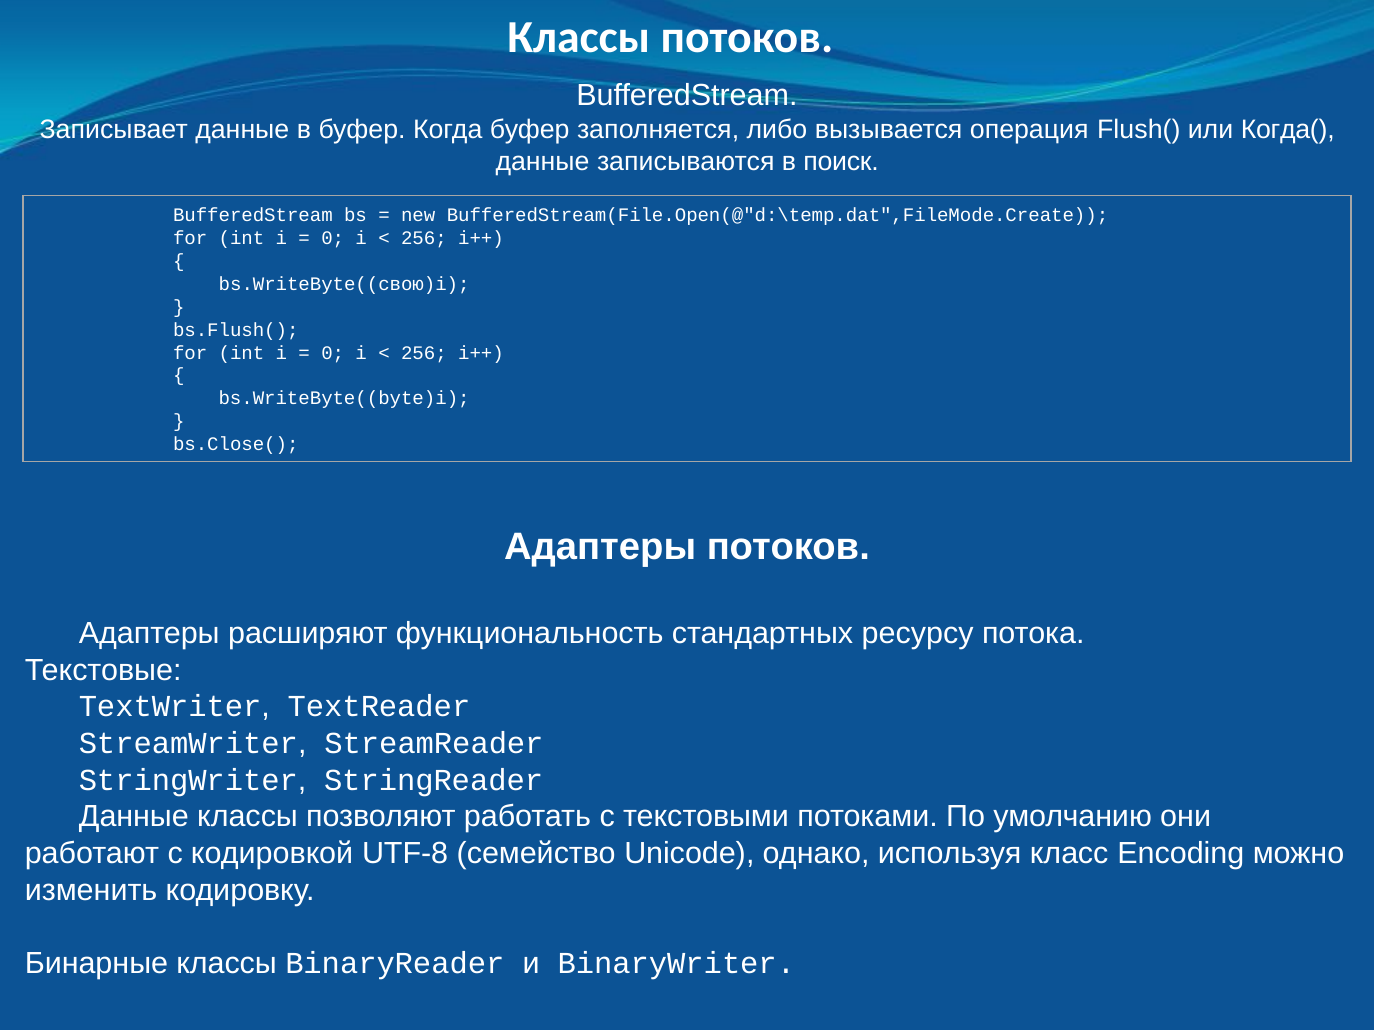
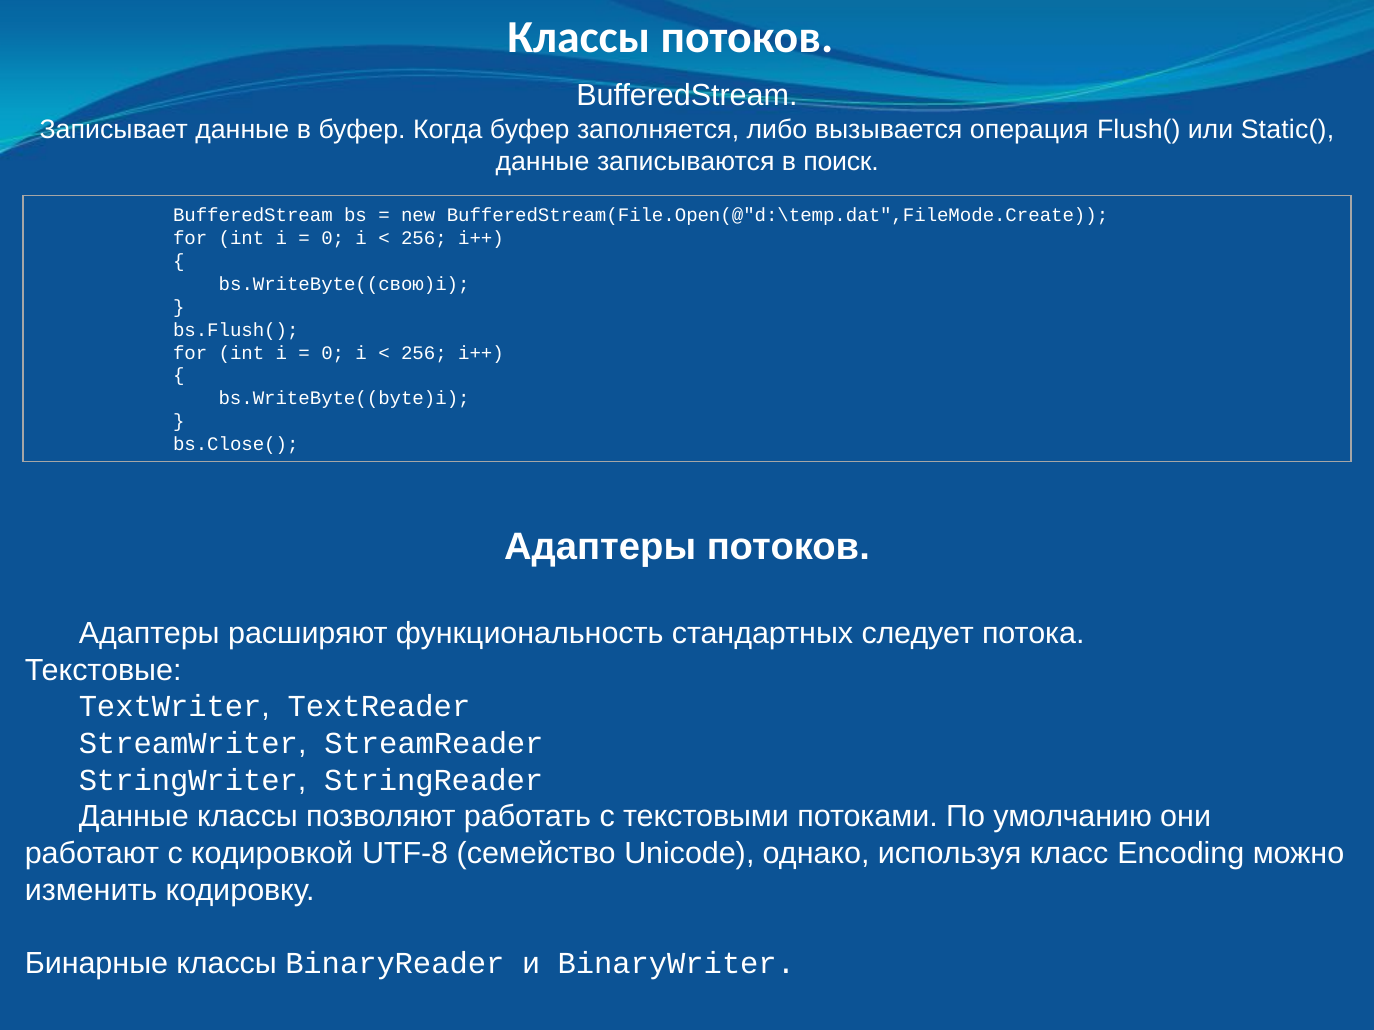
Когда(: Когда( -> Static(
ресурсу: ресурсу -> следует
